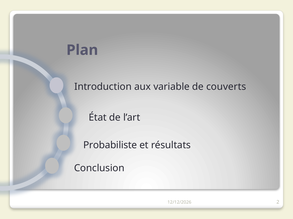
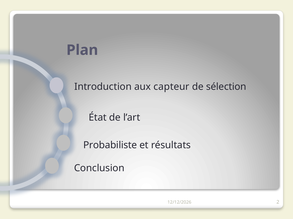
variable: variable -> capteur
couverts: couverts -> sélection
